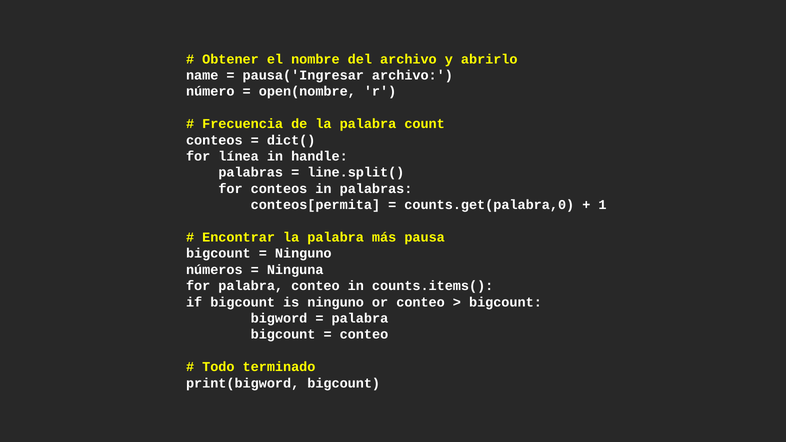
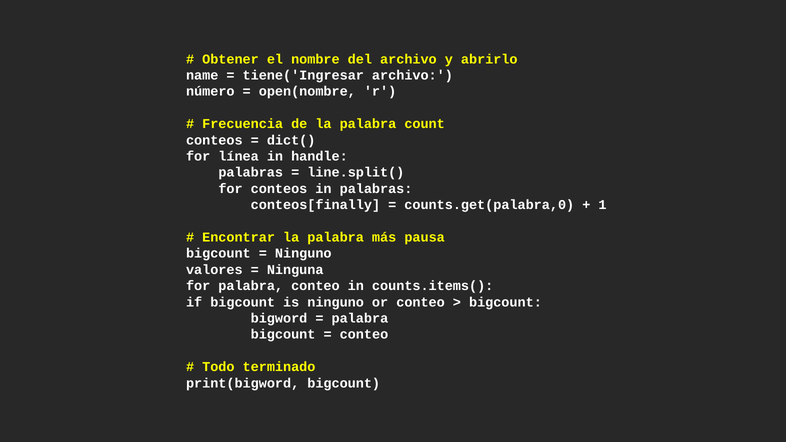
pausa('Ingresar: pausa('Ingresar -> tiene('Ingresar
conteos[permita: conteos[permita -> conteos[finally
números: números -> valores
